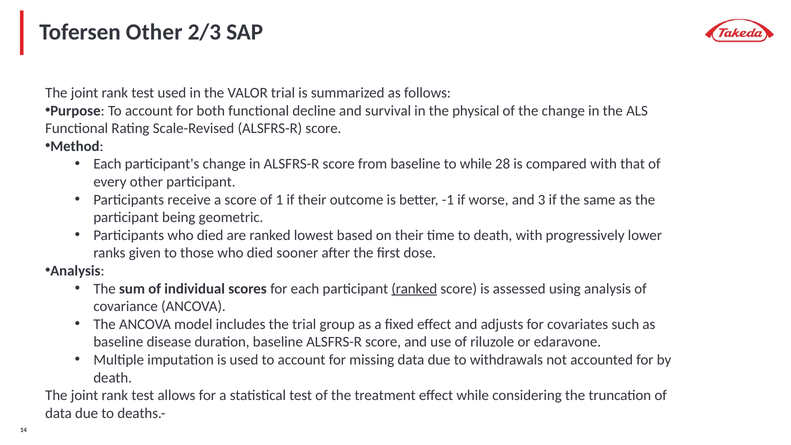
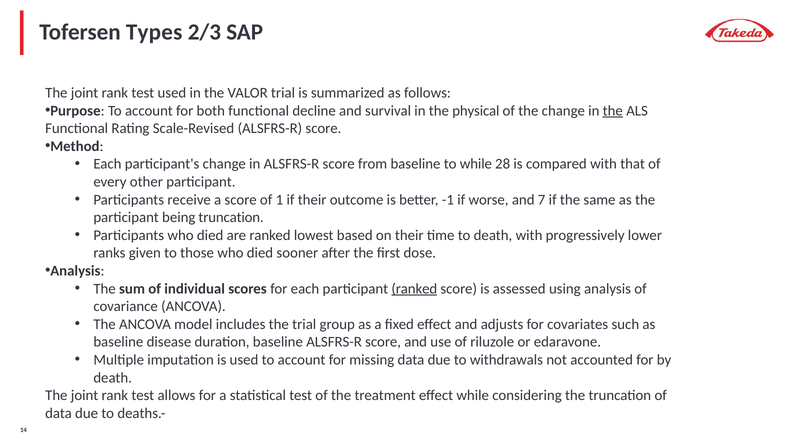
Tofersen Other: Other -> Types
the at (613, 111) underline: none -> present
3: 3 -> 7
being geometric: geometric -> truncation
